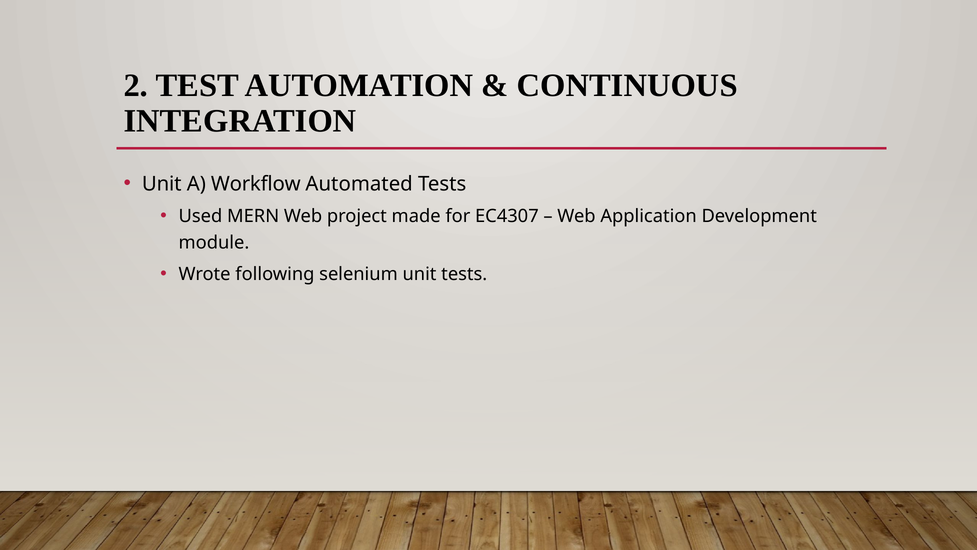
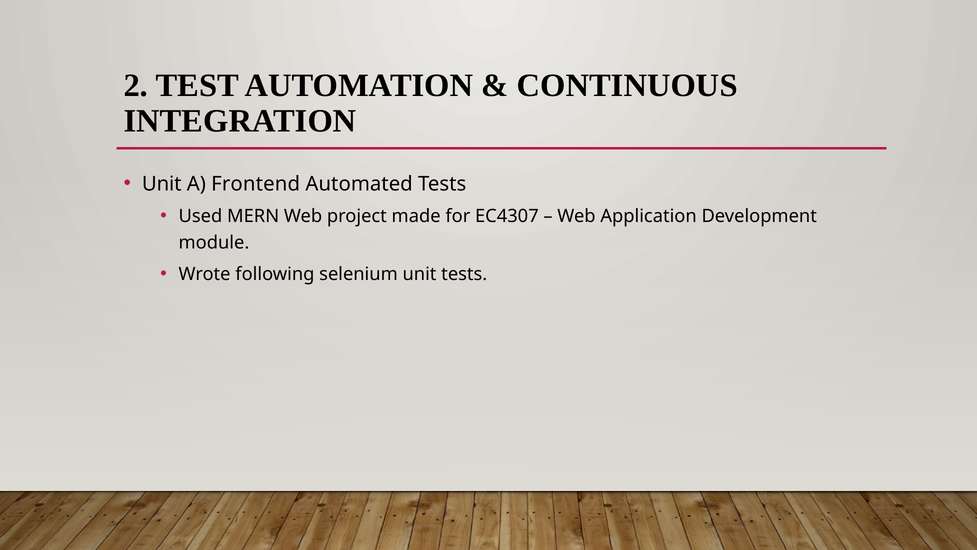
Workflow: Workflow -> Frontend
